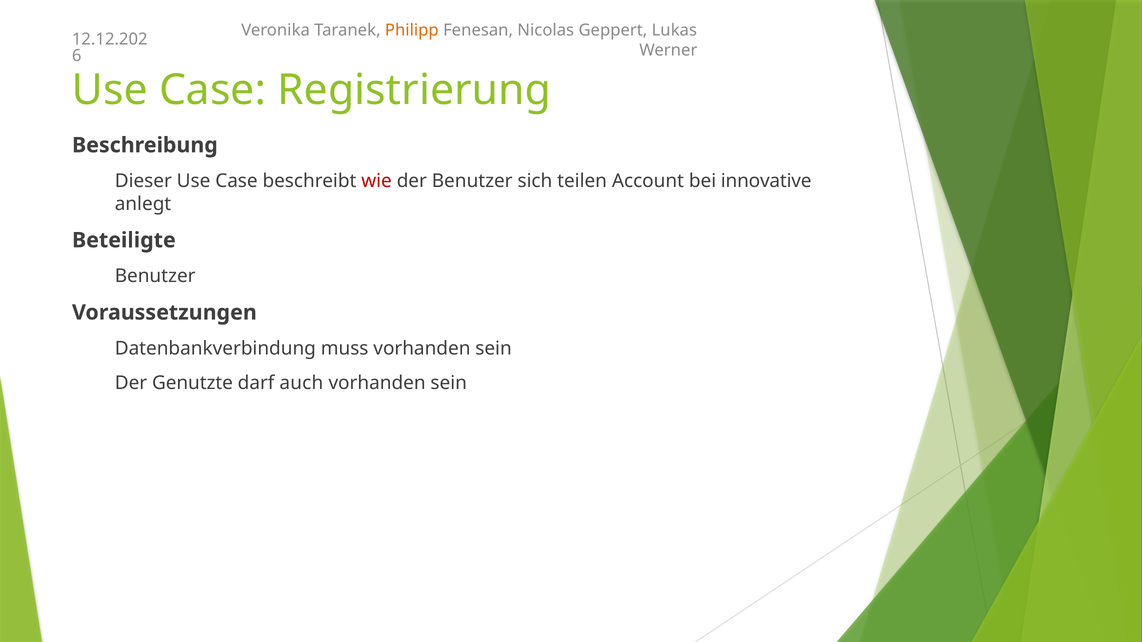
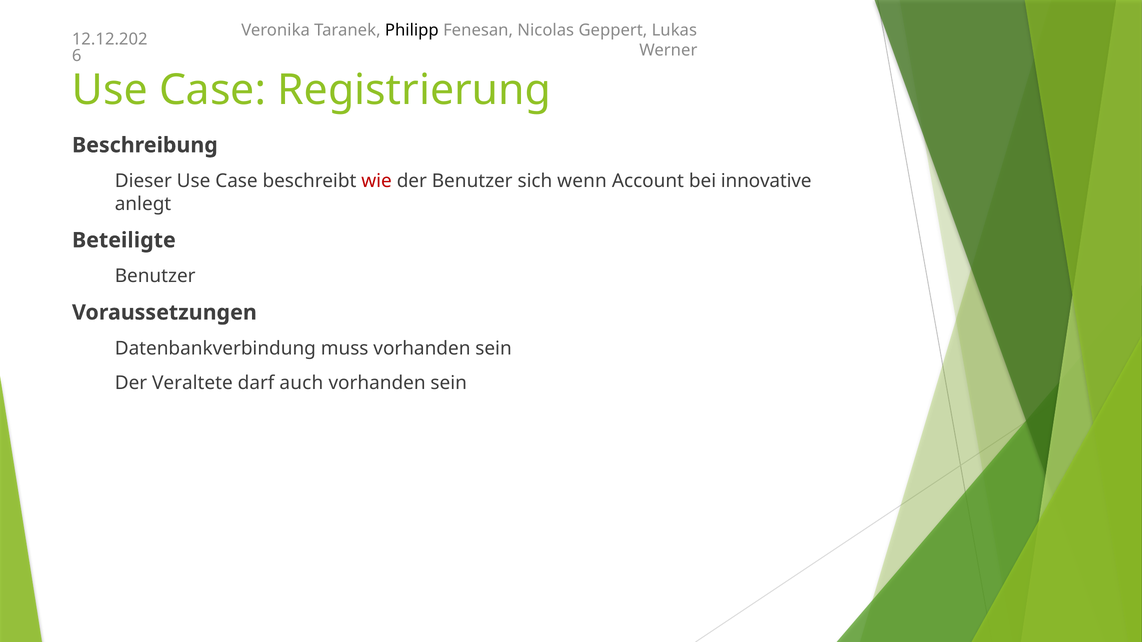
Philipp colour: orange -> black
teilen: teilen -> wenn
Genutzte: Genutzte -> Veraltete
